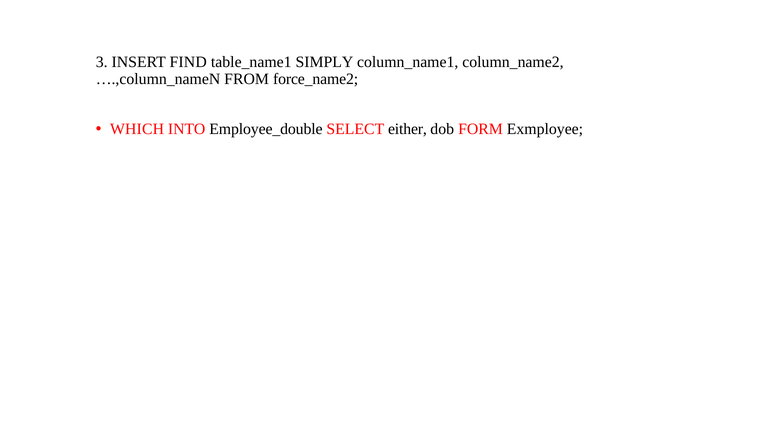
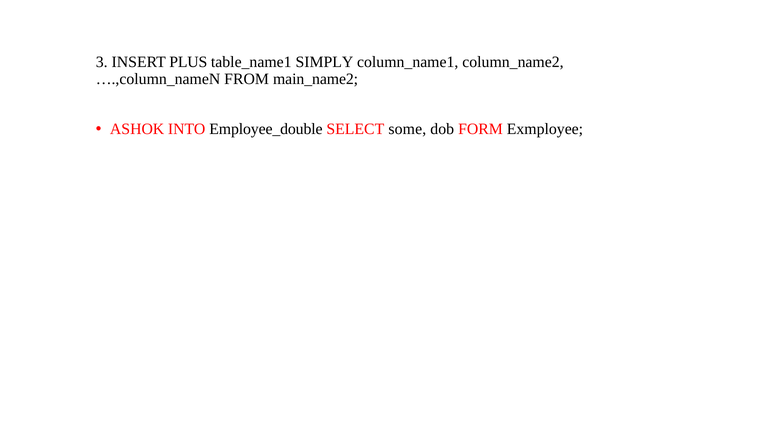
FIND: FIND -> PLUS
force_name2: force_name2 -> main_name2
WHICH: WHICH -> ASHOK
either: either -> some
